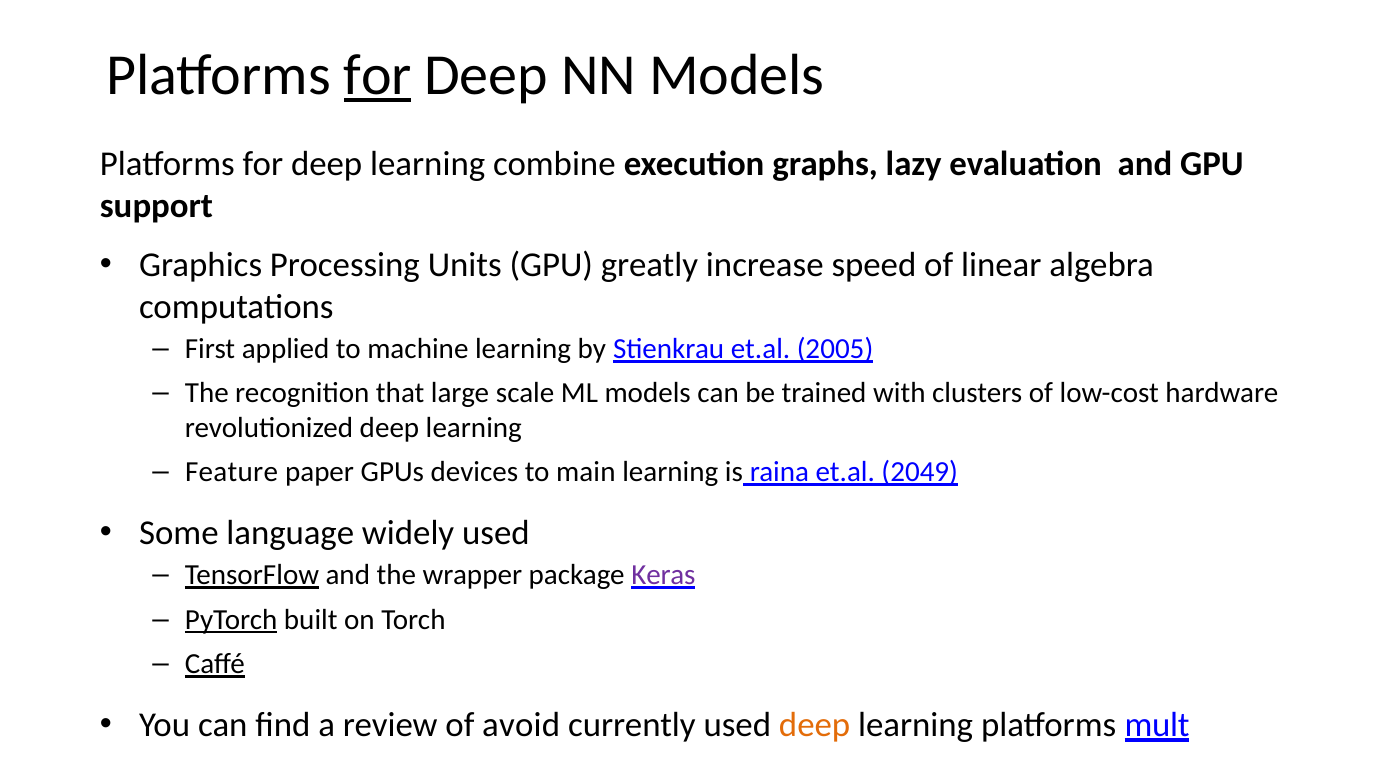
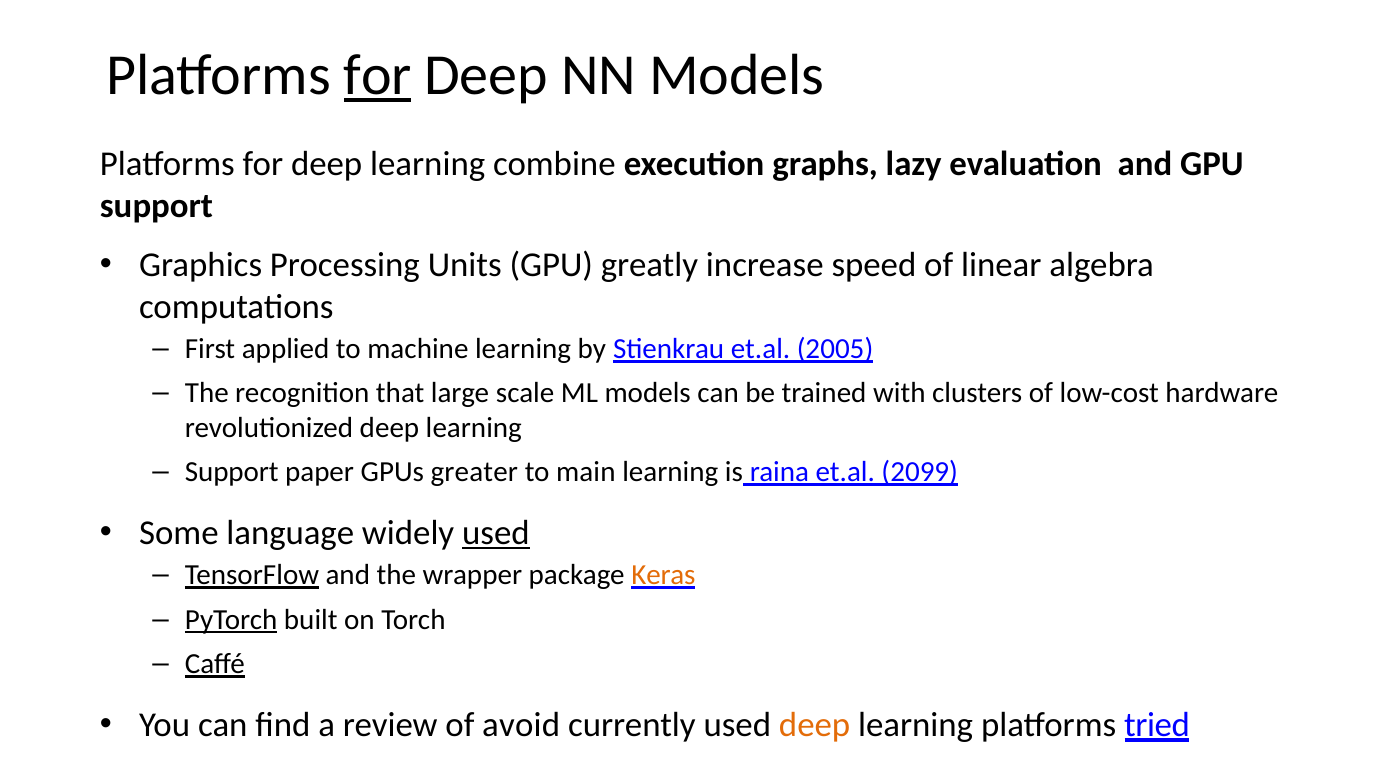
Feature at (232, 472): Feature -> Support
devices: devices -> greater
2049: 2049 -> 2099
used at (496, 533) underline: none -> present
Keras colour: purple -> orange
mult: mult -> tried
